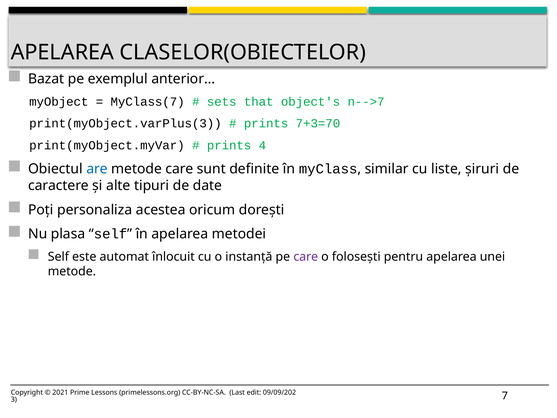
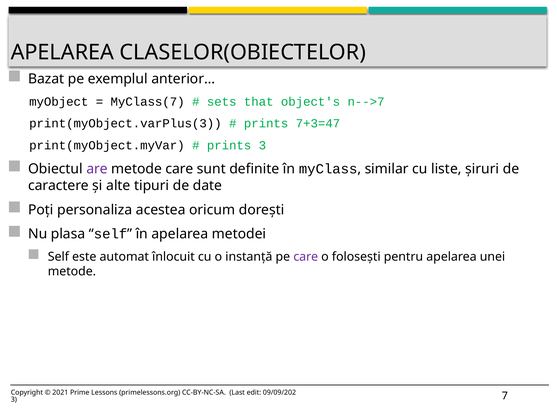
7+3=70: 7+3=70 -> 7+3=47
prints 4: 4 -> 3
are colour: blue -> purple
